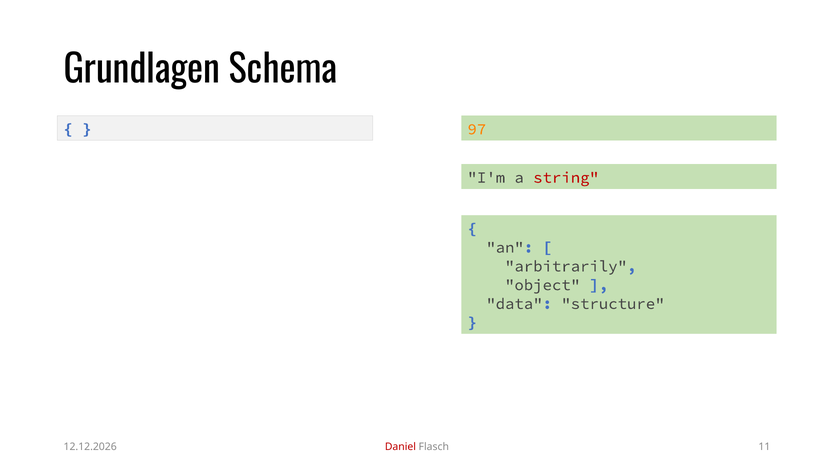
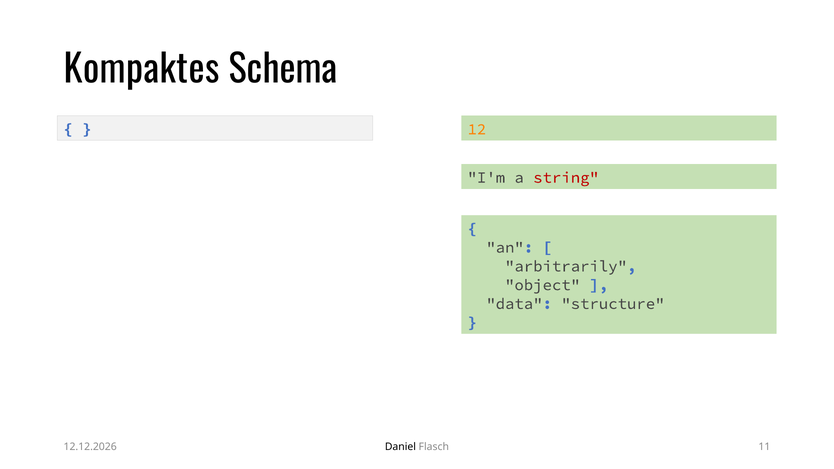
Grundlagen: Grundlagen -> Kompaktes
97: 97 -> 12
Daniel colour: red -> black
